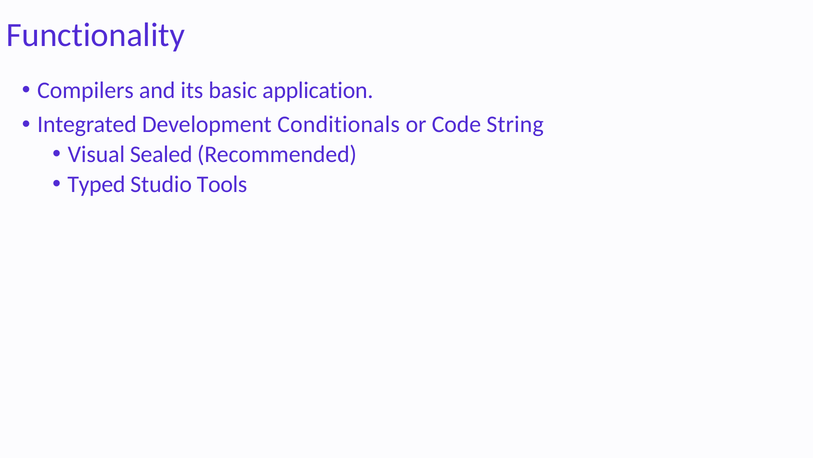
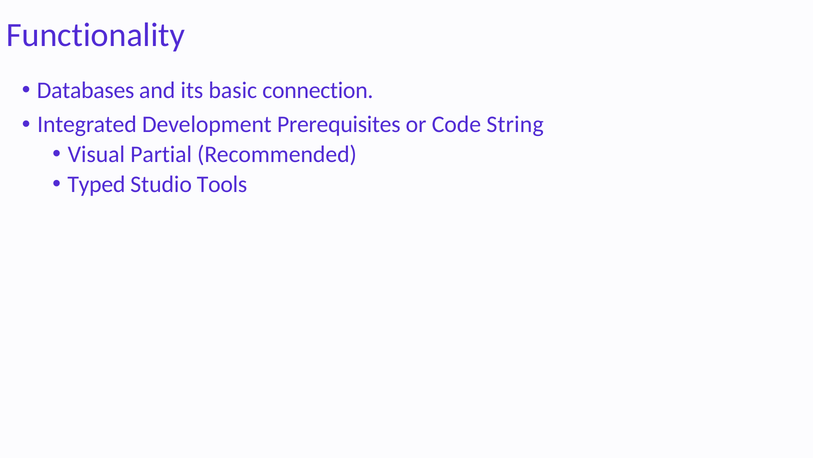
Compilers: Compilers -> Databases
application: application -> connection
Conditionals: Conditionals -> Prerequisites
Sealed: Sealed -> Partial
